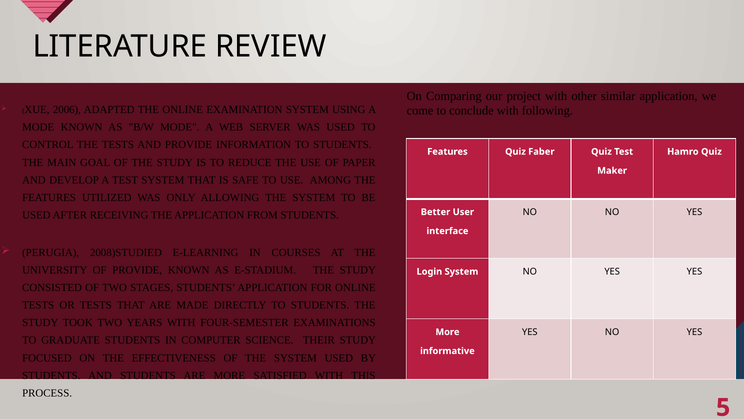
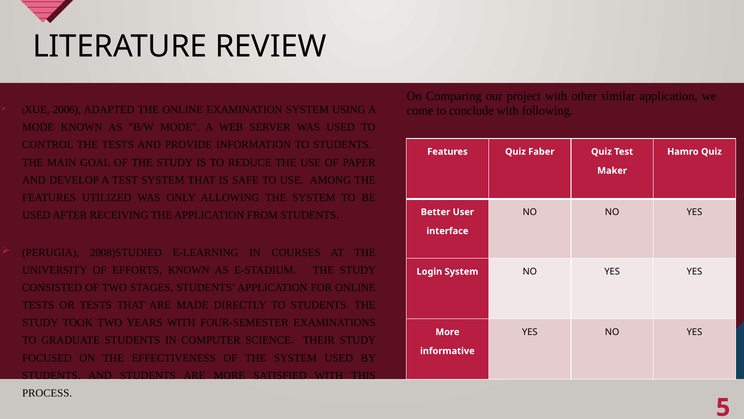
OF PROVIDE: PROVIDE -> EFFORTS
